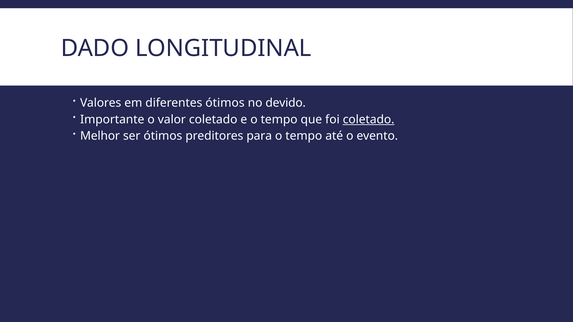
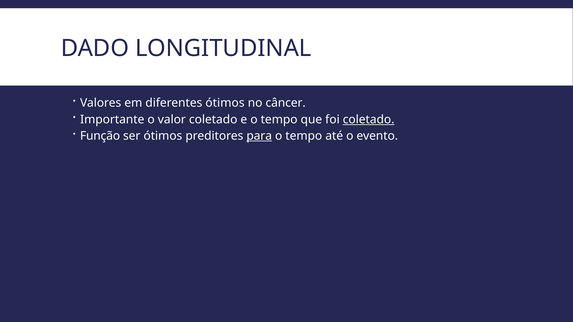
devido: devido -> câncer
Melhor: Melhor -> Função
para underline: none -> present
